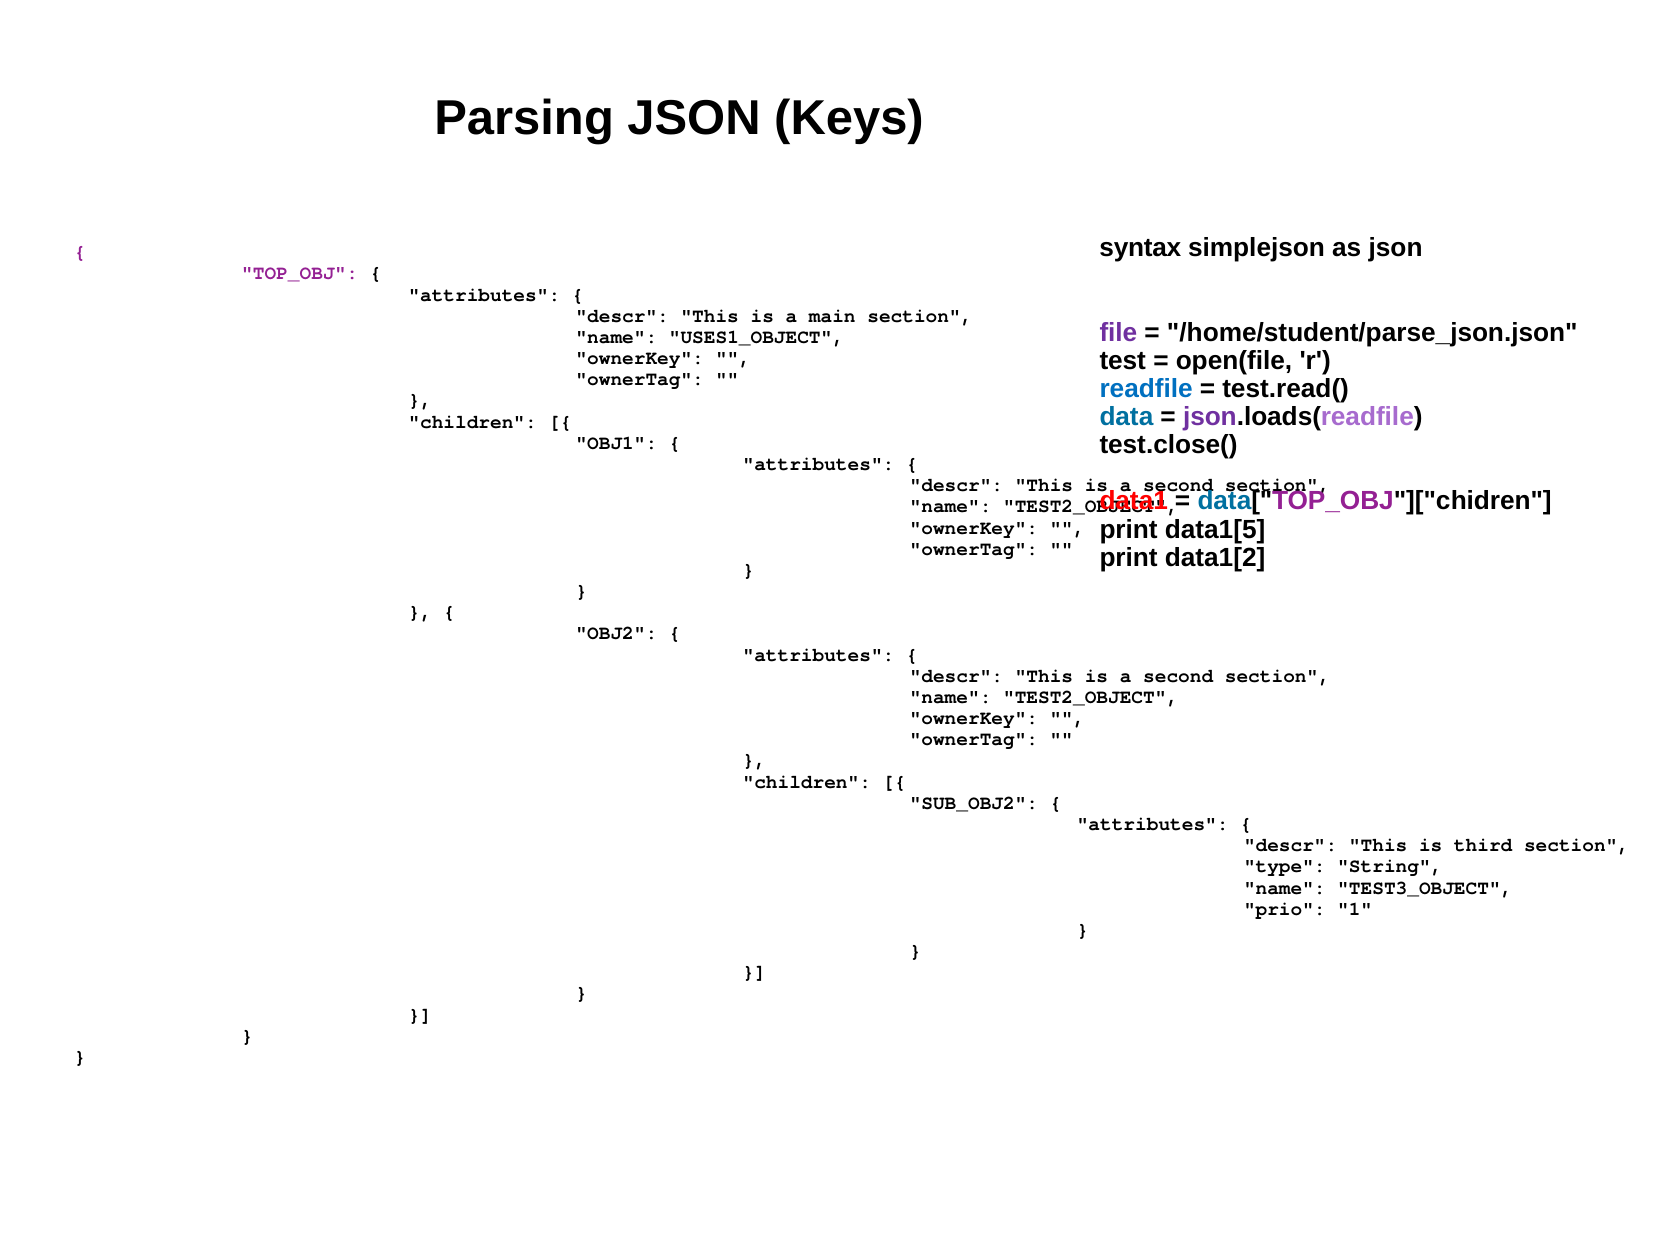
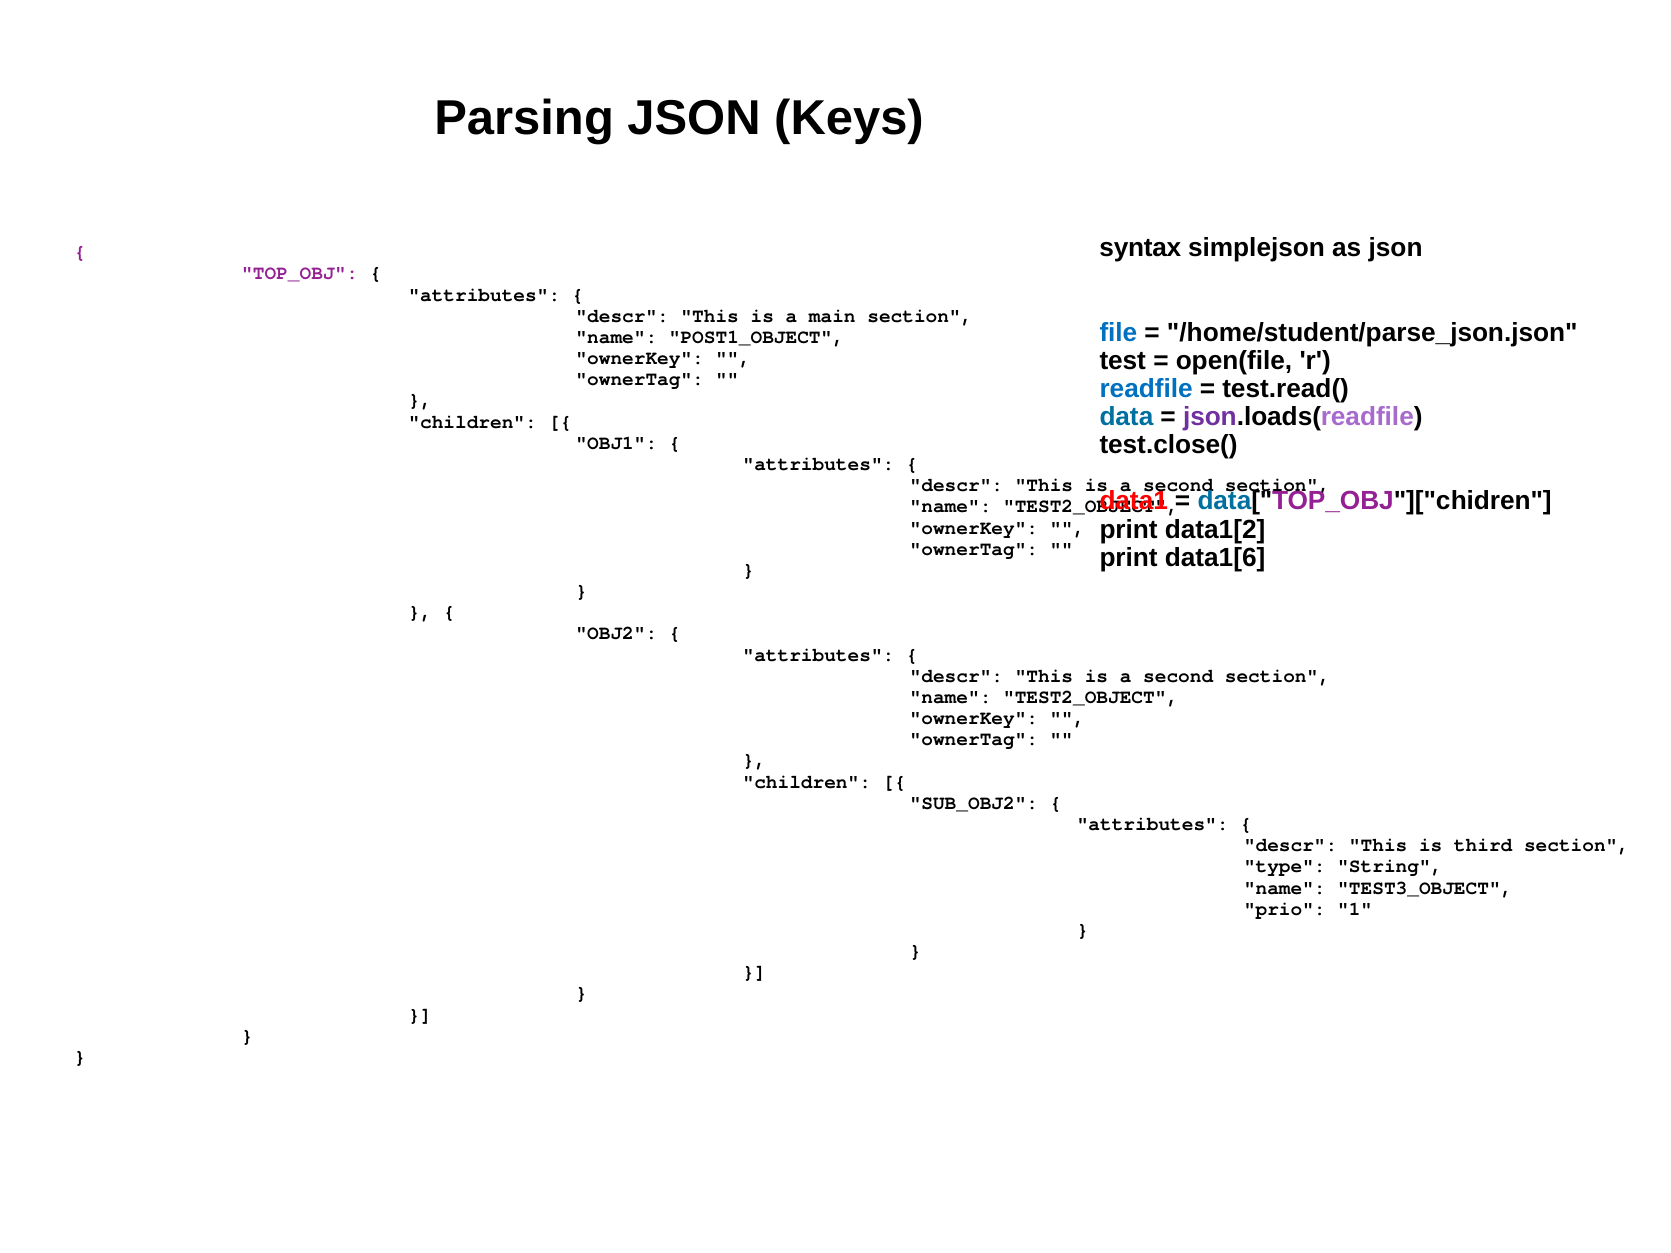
file colour: purple -> blue
USES1_OBJECT: USES1_OBJECT -> POST1_OBJECT
data1[5: data1[5 -> data1[2
data1[2: data1[2 -> data1[6
